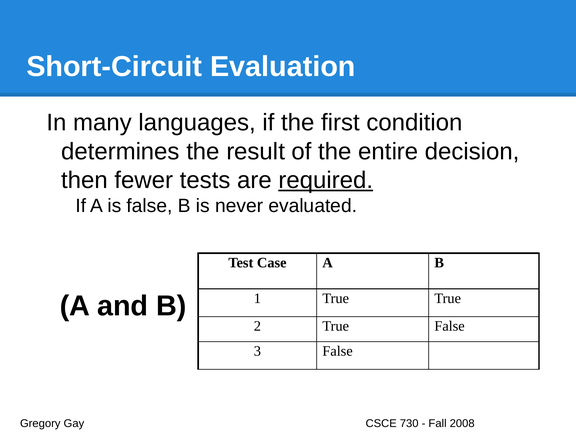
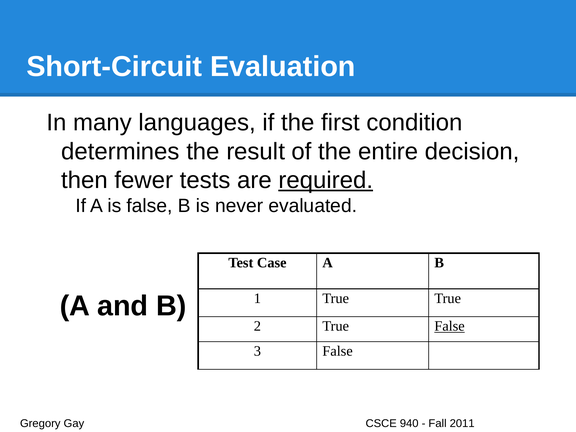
False at (450, 326) underline: none -> present
730: 730 -> 940
2008: 2008 -> 2011
